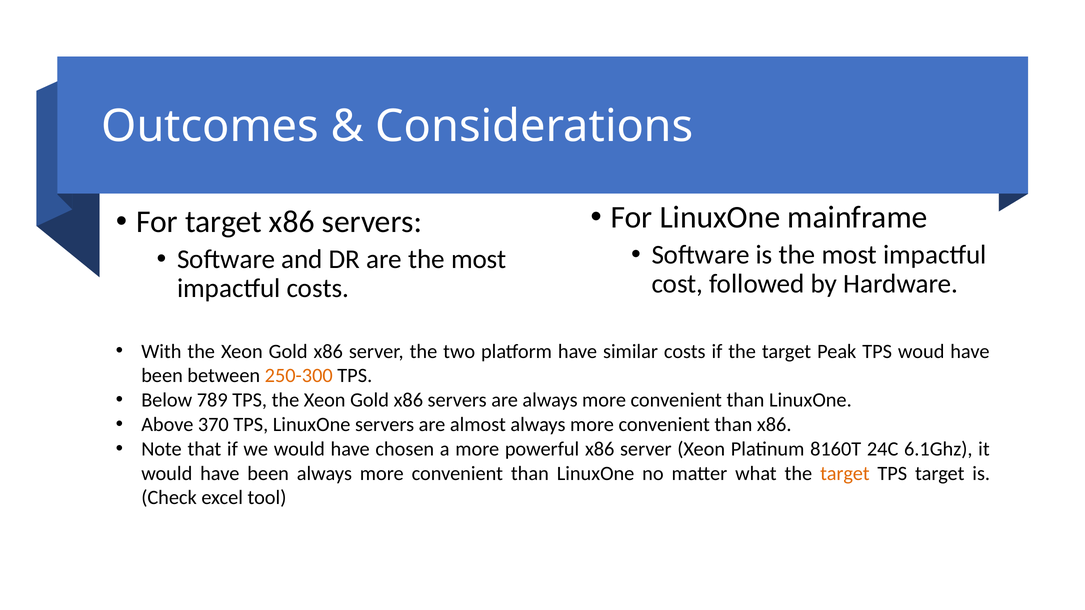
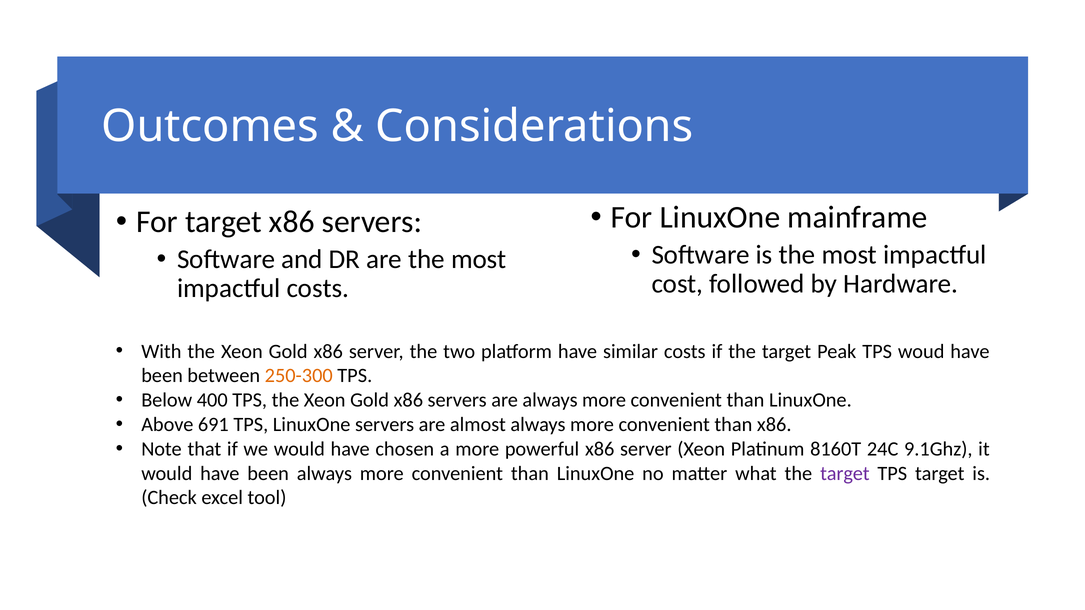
789: 789 -> 400
370: 370 -> 691
6.1Ghz: 6.1Ghz -> 9.1Ghz
target at (845, 474) colour: orange -> purple
